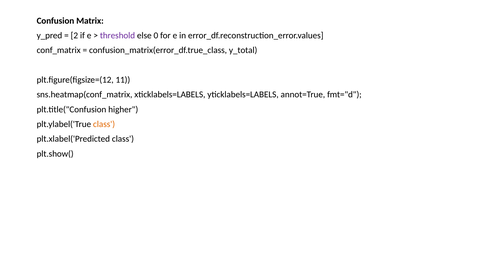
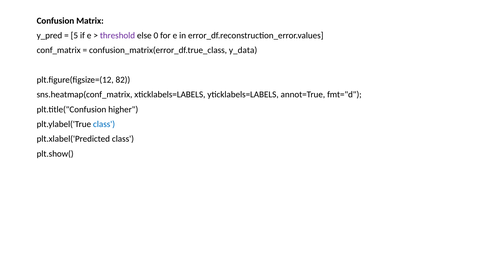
2: 2 -> 5
y_total: y_total -> y_data
11: 11 -> 82
class at (104, 124) colour: orange -> blue
